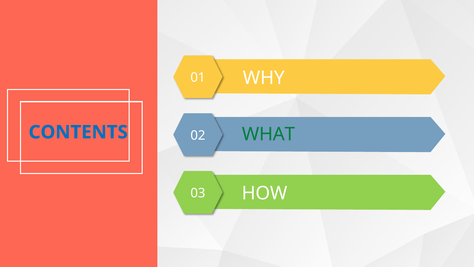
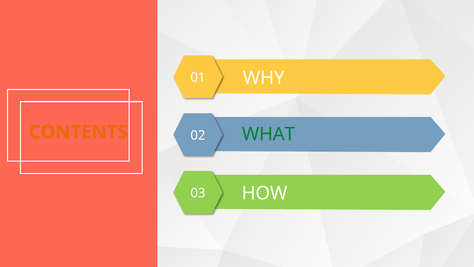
CONTENTS colour: blue -> orange
